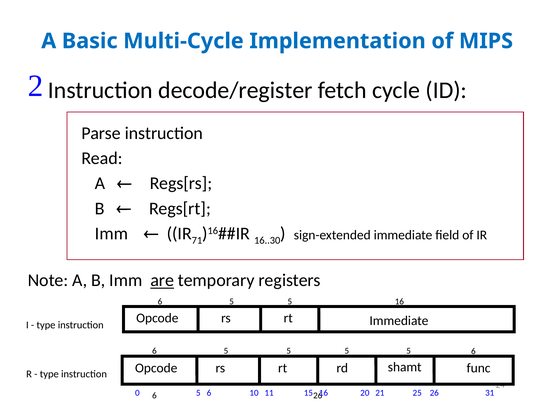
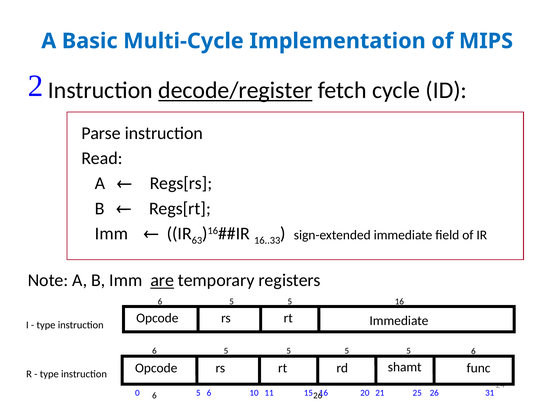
decode/register underline: none -> present
71: 71 -> 63
16..30: 16..30 -> 16..33
